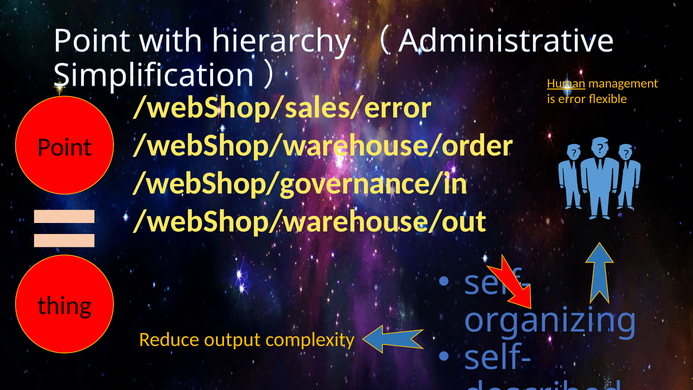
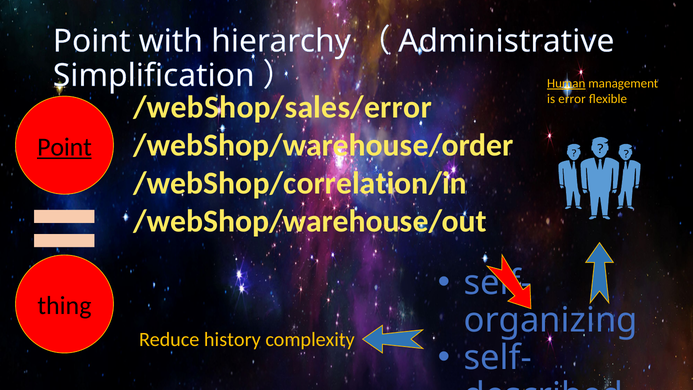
Point at (64, 147) underline: none -> present
/webShop/governance/in: /webShop/governance/in -> /webShop/correlation/in
output: output -> history
